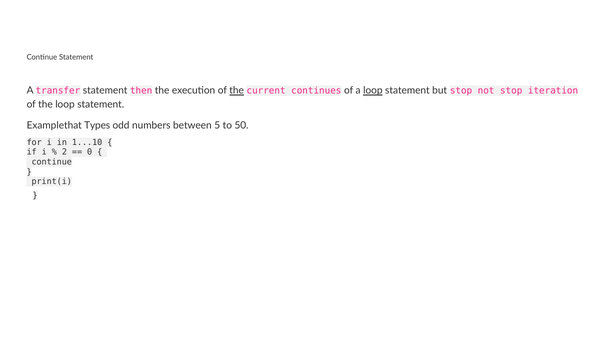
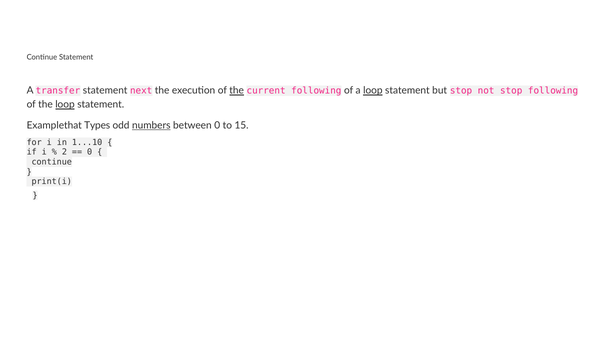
then: then -> next
current continues: continues -> following
stop iteration: iteration -> following
loop at (65, 105) underline: none -> present
numbers underline: none -> present
between 5: 5 -> 0
50: 50 -> 15
